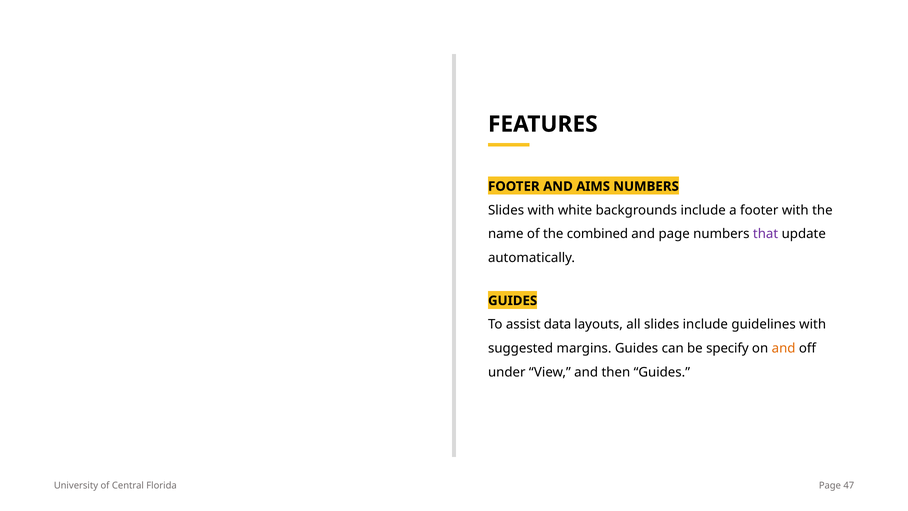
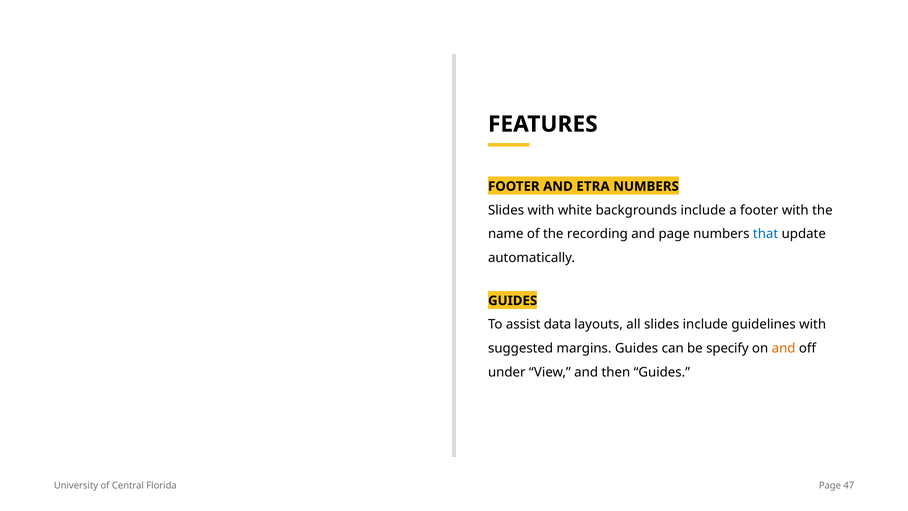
AIMS: AIMS -> ETRA
combined: combined -> recording
that colour: purple -> blue
